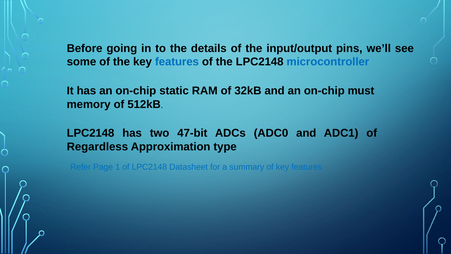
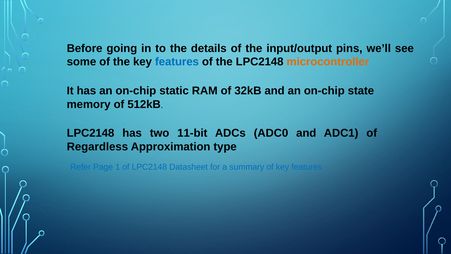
microcontroller colour: blue -> orange
must: must -> state
47-bit: 47-bit -> 11-bit
